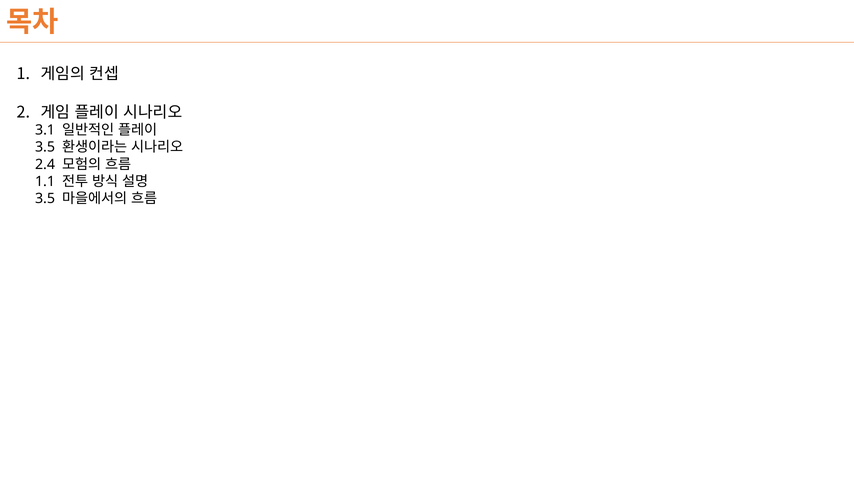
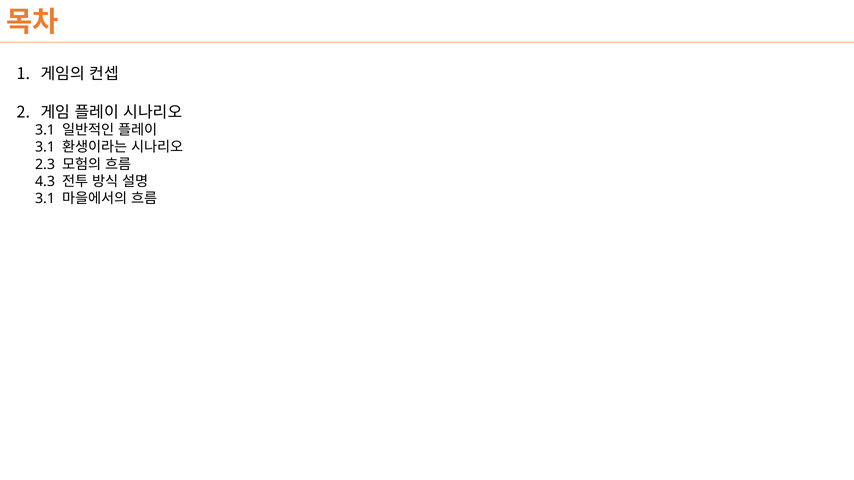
3.5 at (45, 147): 3.5 -> 3.1
2.4: 2.4 -> 2.3
1.1: 1.1 -> 4.3
3.5 at (45, 199): 3.5 -> 3.1
